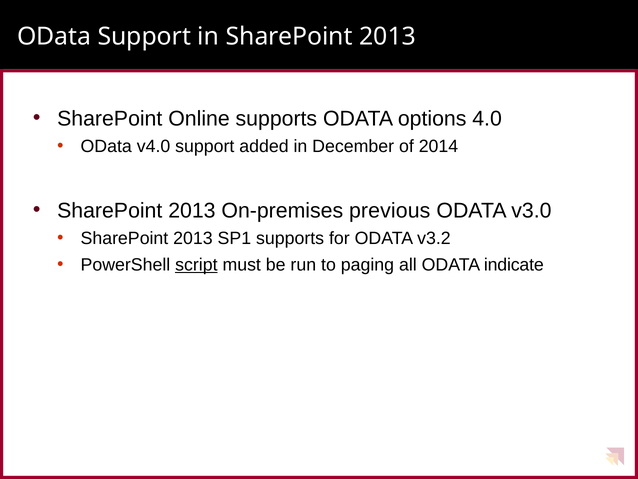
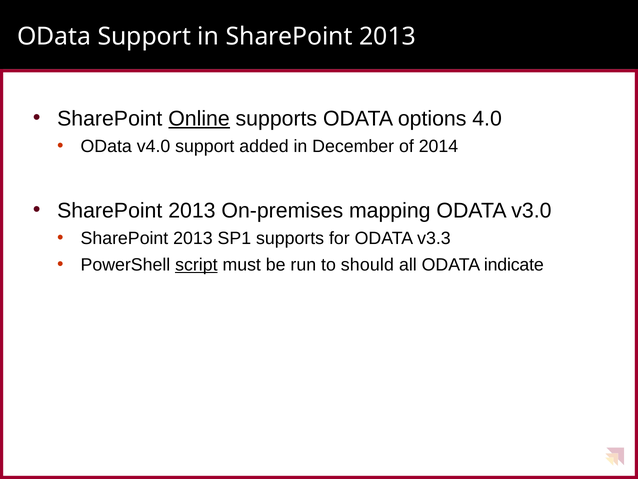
Online underline: none -> present
previous: previous -> mapping
v3.2: v3.2 -> v3.3
paging: paging -> should
